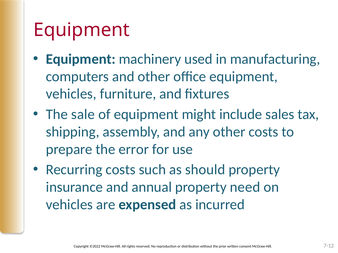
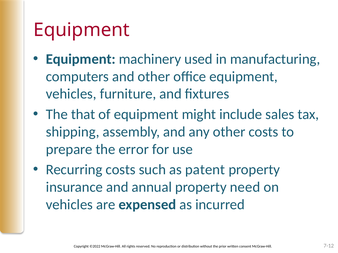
sale: sale -> that
should: should -> patent
